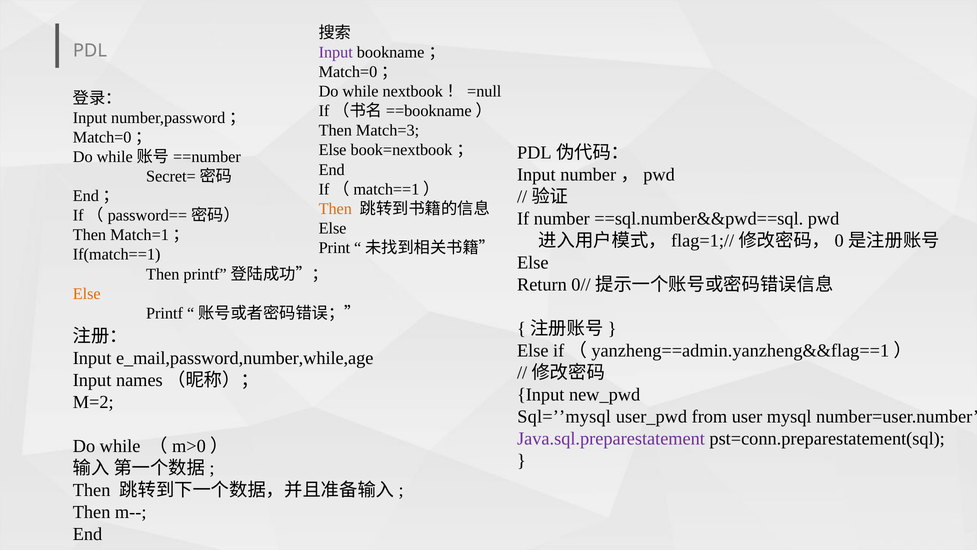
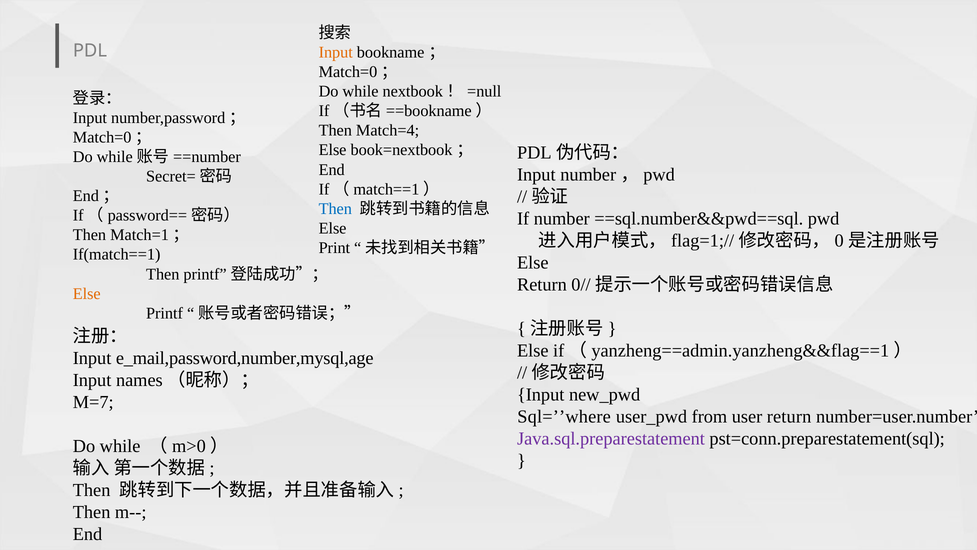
Input at (336, 52) colour: purple -> orange
Match=3: Match=3 -> Match=4
Then at (335, 209) colour: orange -> blue
e_mail,password,number,while,age: e_mail,password,number,while,age -> e_mail,password,number,mysql,age
M=2: M=2 -> M=7
Sql=’’mysql: Sql=’’mysql -> Sql=’’where
user mysql: mysql -> return
